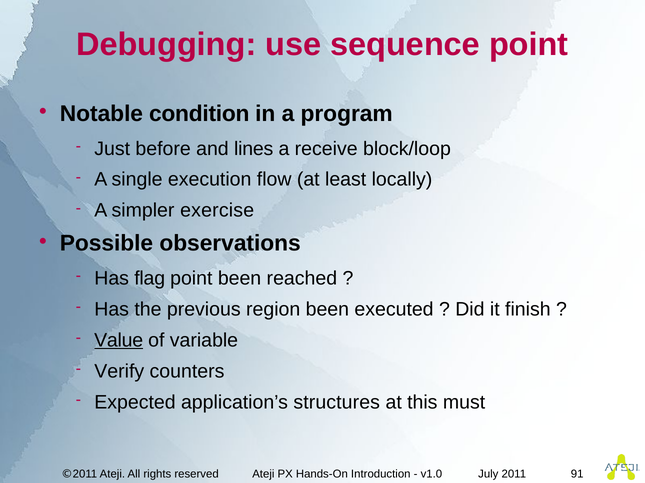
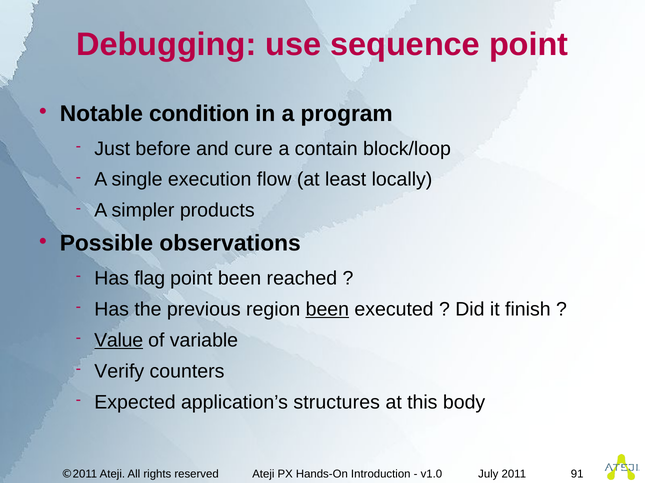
lines: lines -> cure
receive: receive -> contain
exercise: exercise -> products
been at (327, 310) underline: none -> present
must: must -> body
